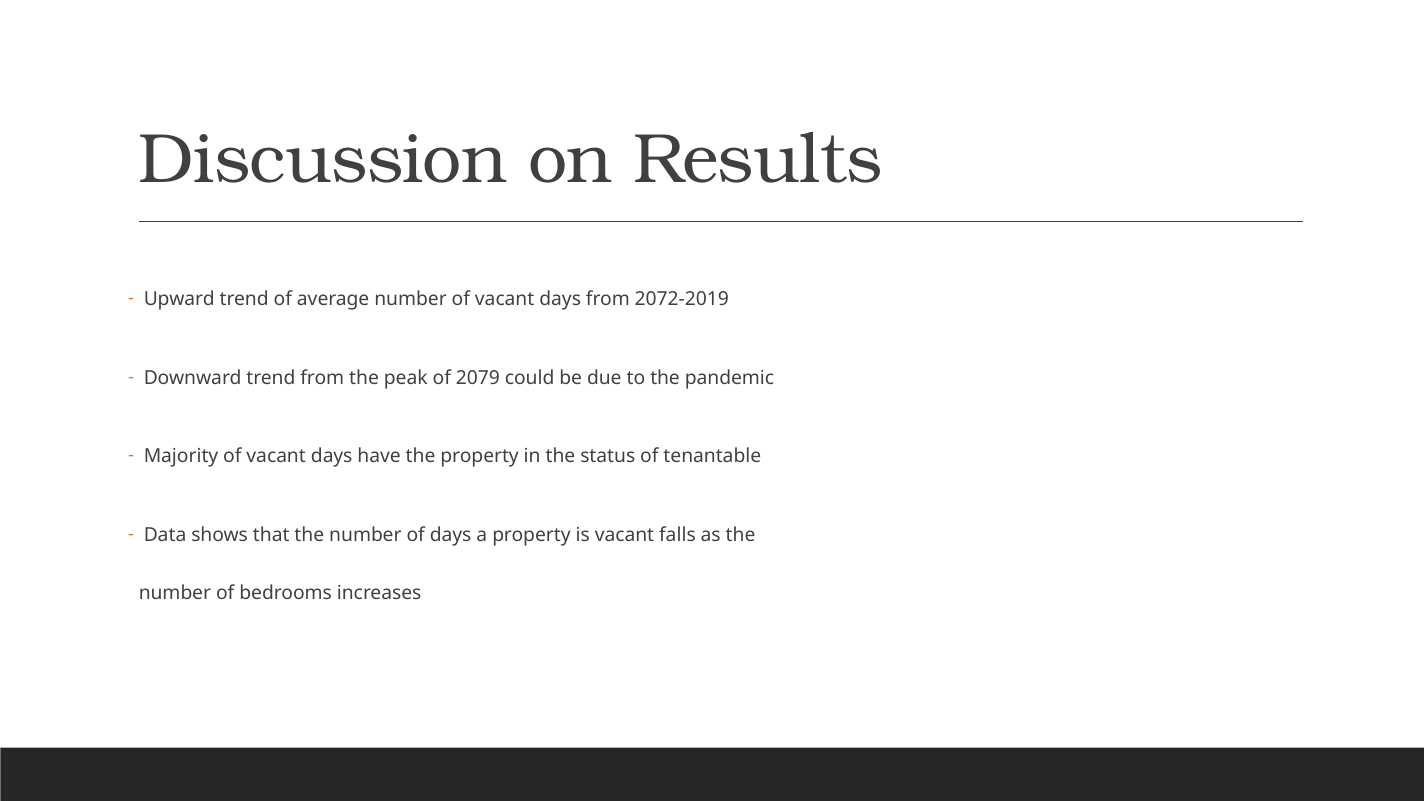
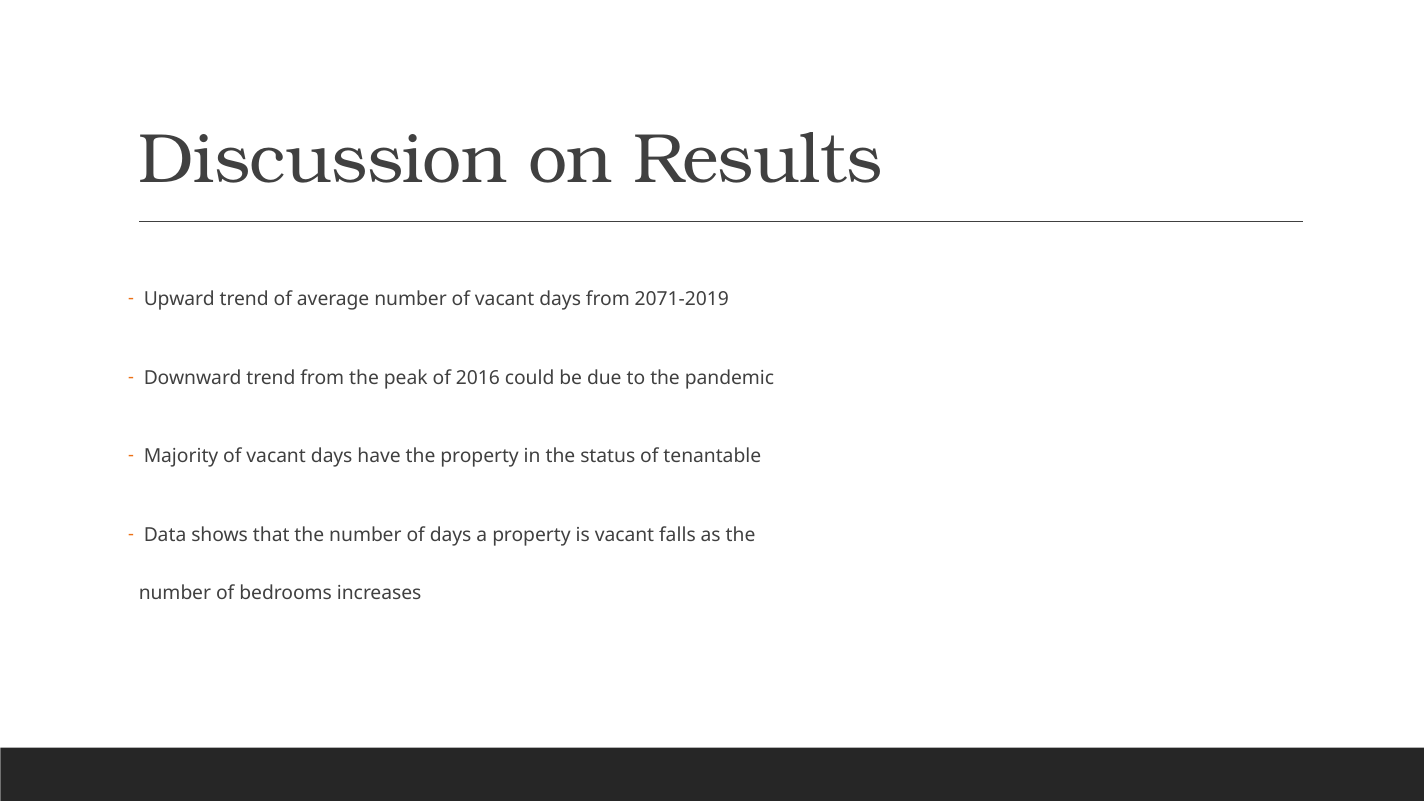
2072-2019: 2072-2019 -> 2071-2019
2079: 2079 -> 2016
